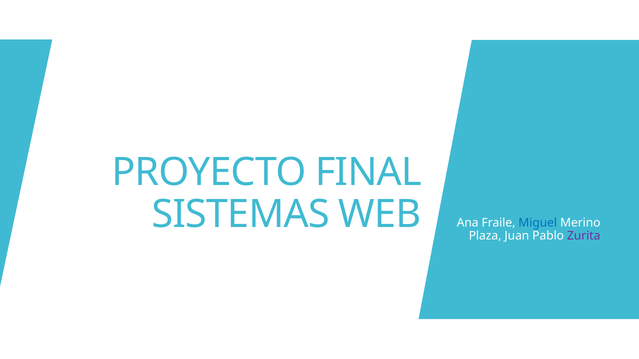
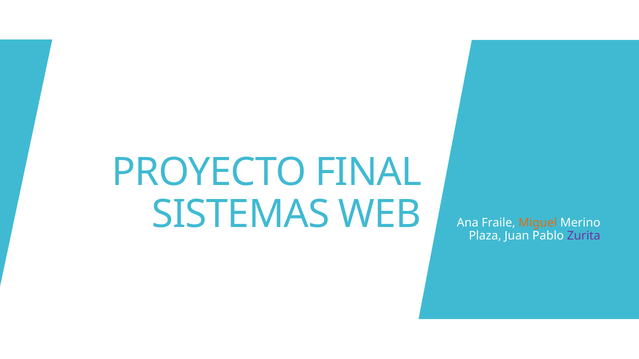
Miguel colour: blue -> orange
